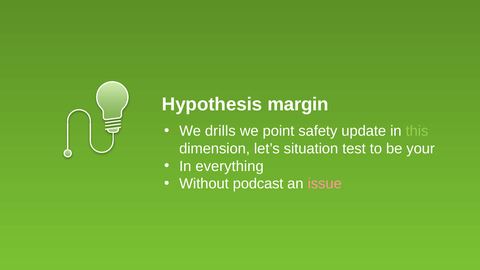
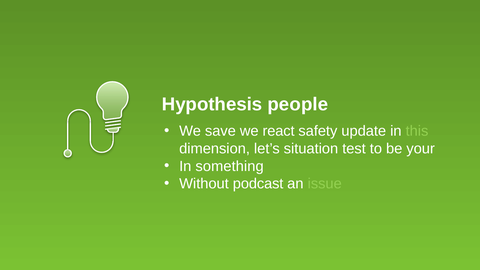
margin: margin -> people
drills: drills -> save
point: point -> react
everything: everything -> something
issue colour: pink -> light green
